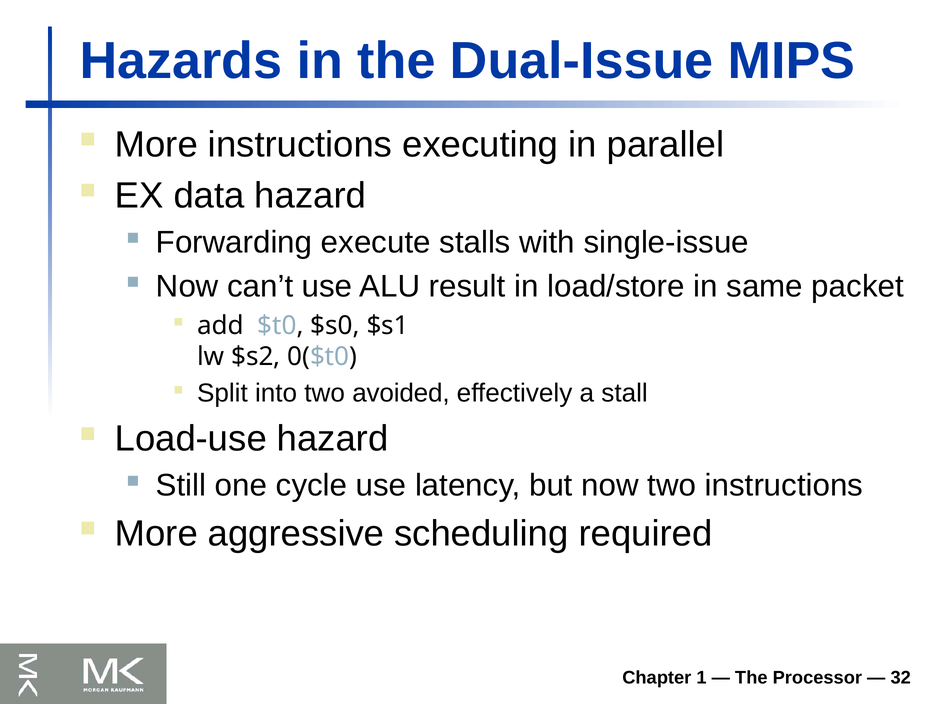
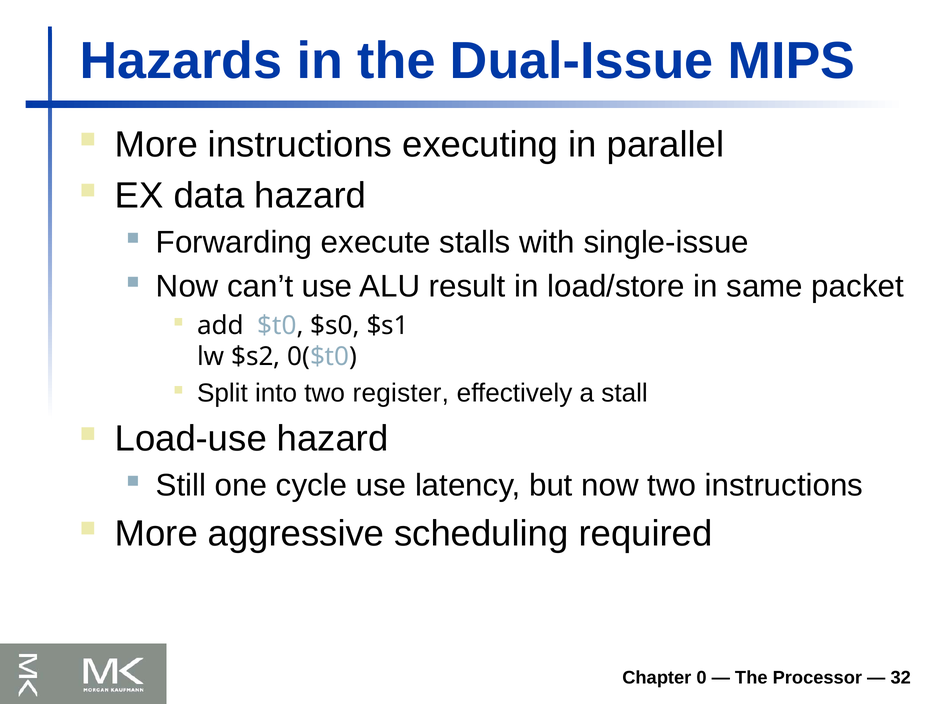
avoided: avoided -> register
1: 1 -> 0
